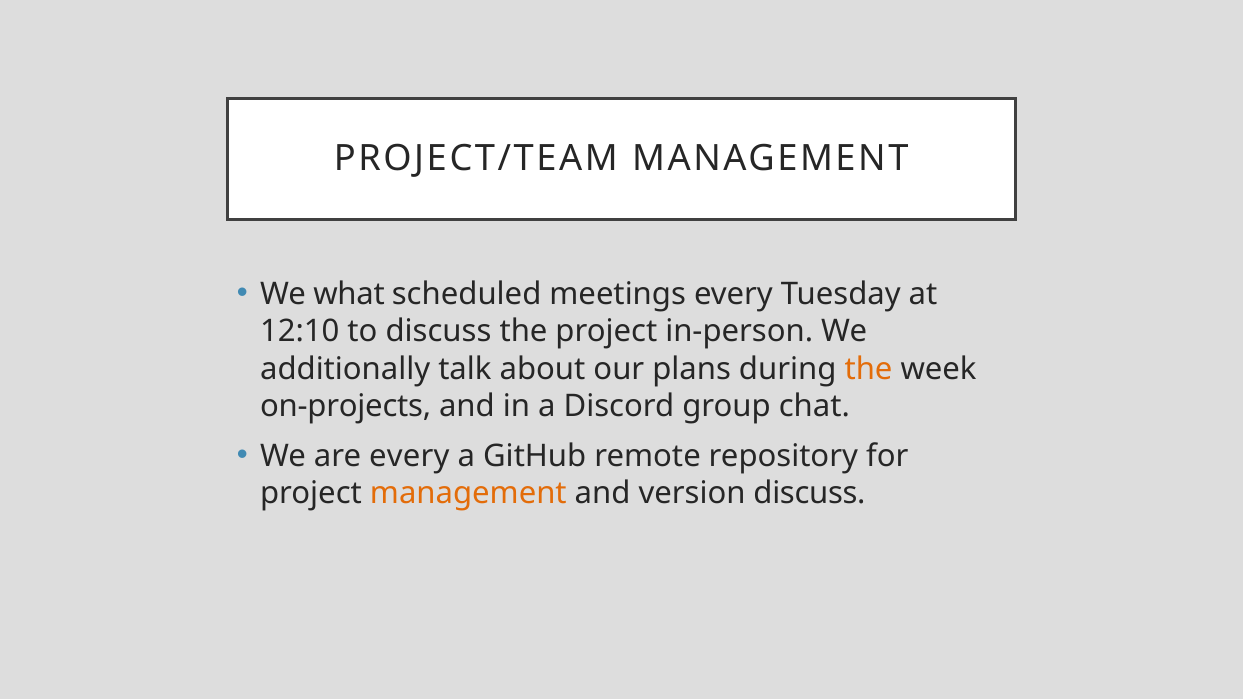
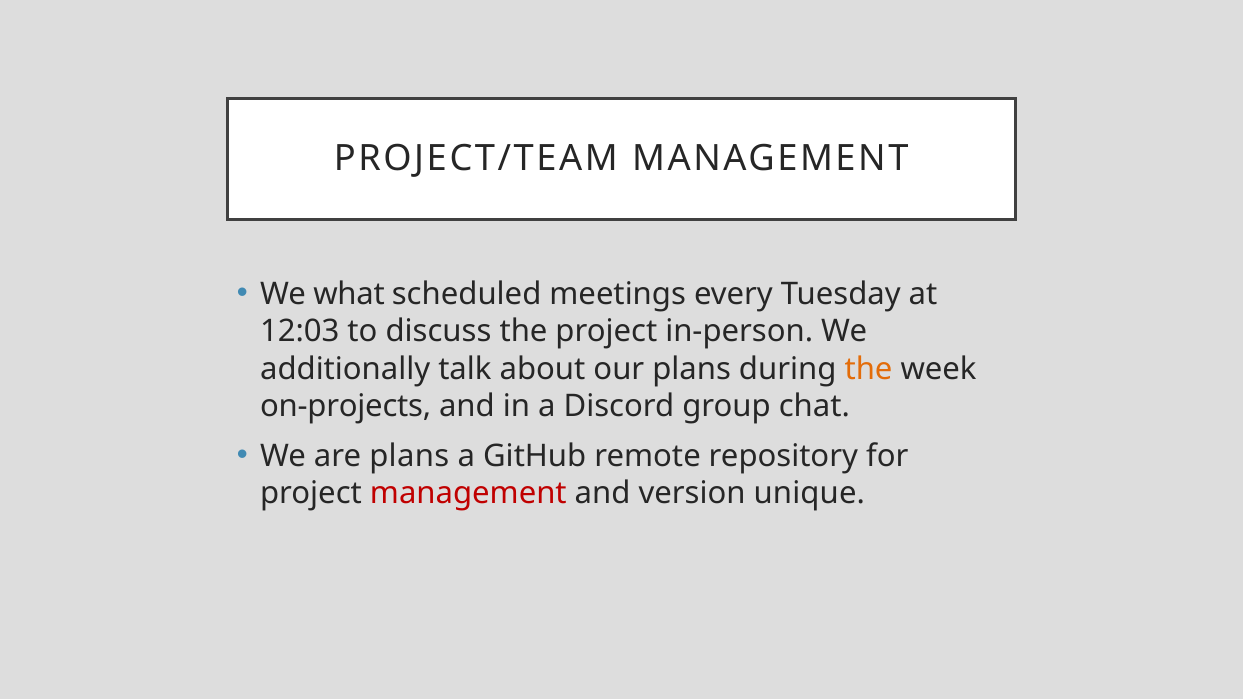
12:10: 12:10 -> 12:03
are every: every -> plans
management at (468, 494) colour: orange -> red
version discuss: discuss -> unique
